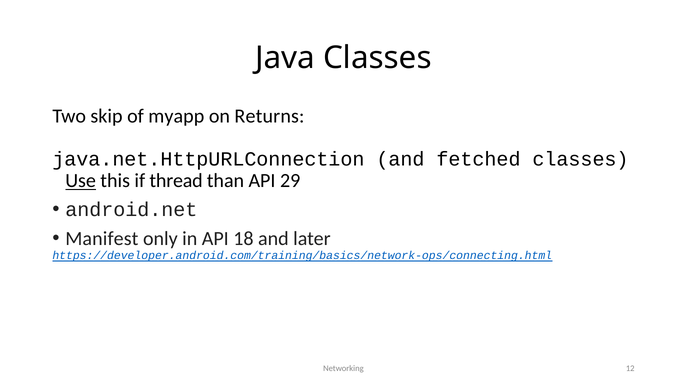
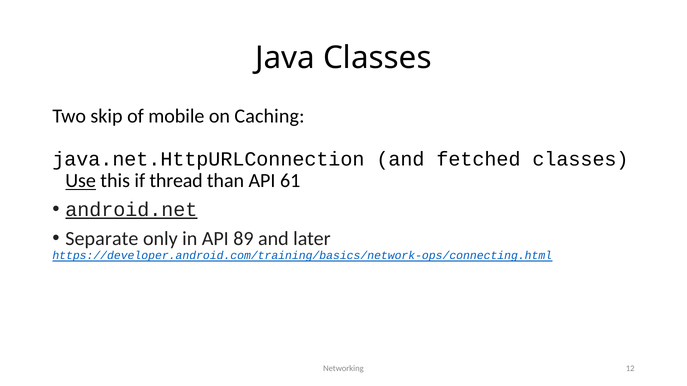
myapp: myapp -> mobile
Returns: Returns -> Caching
29: 29 -> 61
android.net underline: none -> present
Manifest: Manifest -> Separate
18: 18 -> 89
